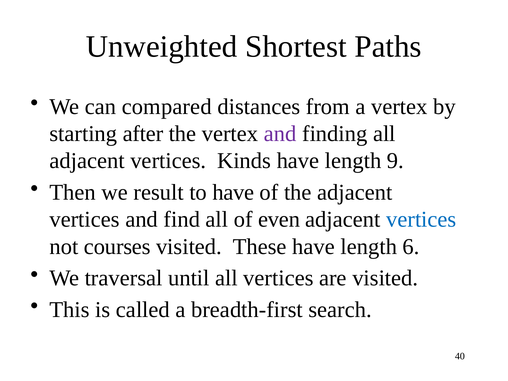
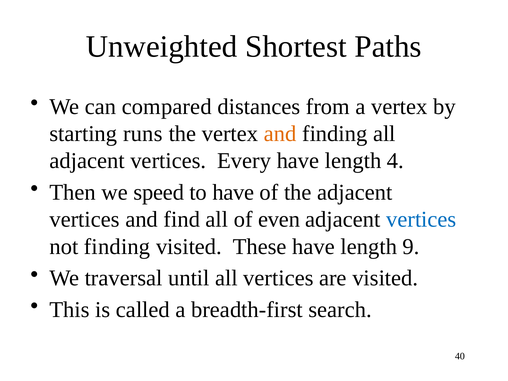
after: after -> runs
and at (280, 134) colour: purple -> orange
Kinds: Kinds -> Every
9: 9 -> 4
result: result -> speed
not courses: courses -> finding
6: 6 -> 9
